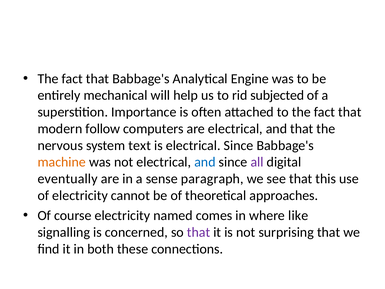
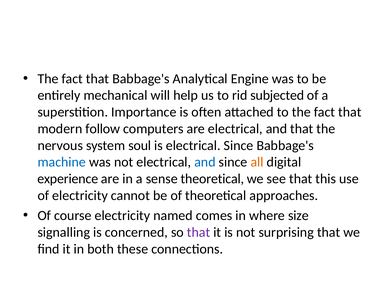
text: text -> soul
machine colour: orange -> blue
all colour: purple -> orange
eventually: eventually -> experience
sense paragraph: paragraph -> theoretical
like: like -> size
